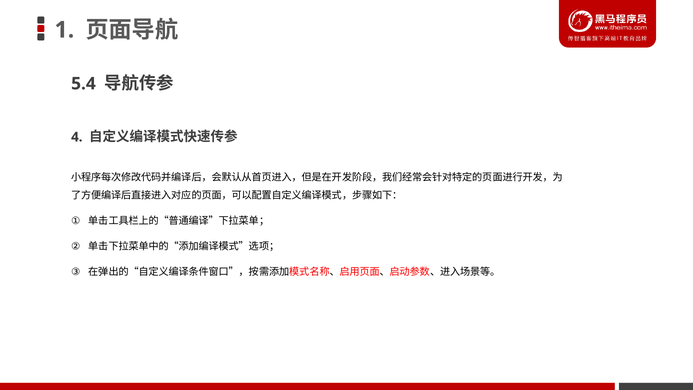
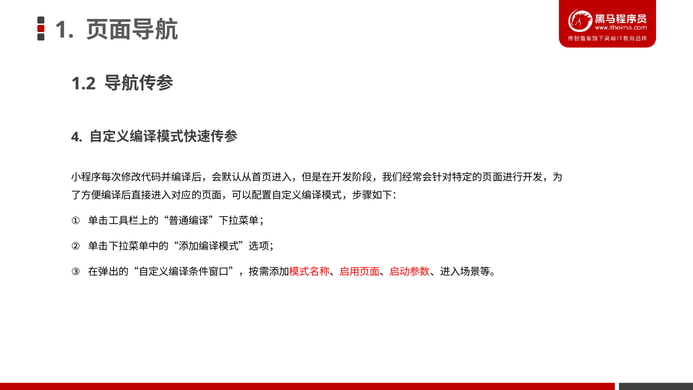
5.4: 5.4 -> 1.2
